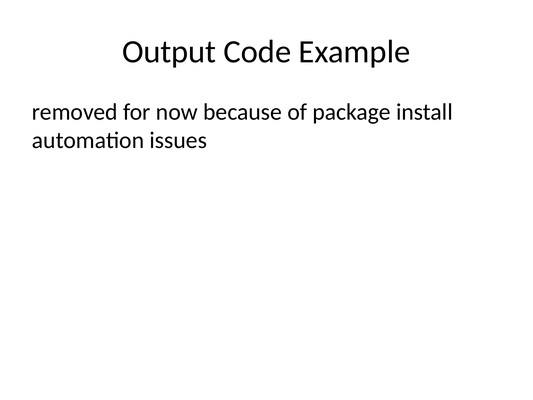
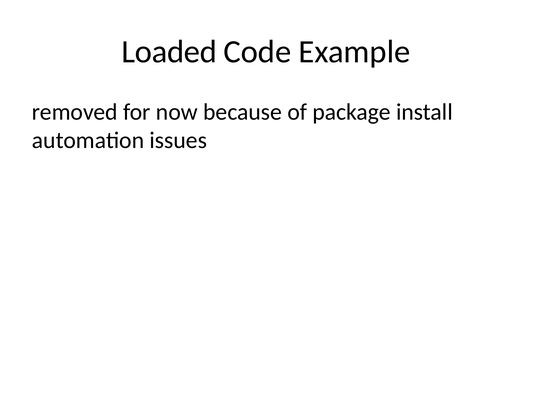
Output: Output -> Loaded
